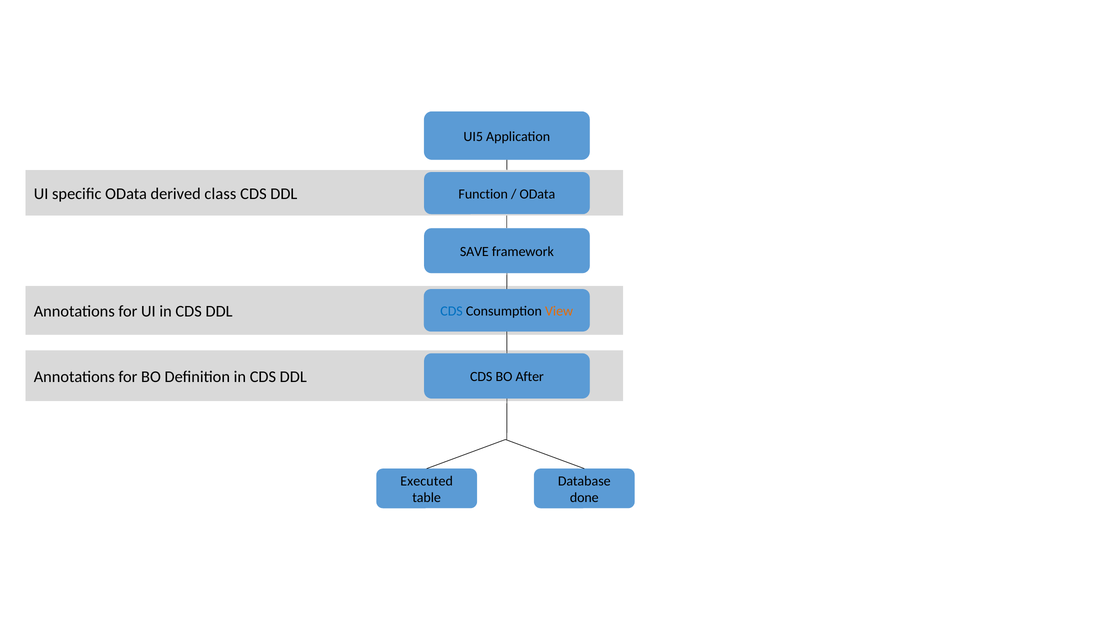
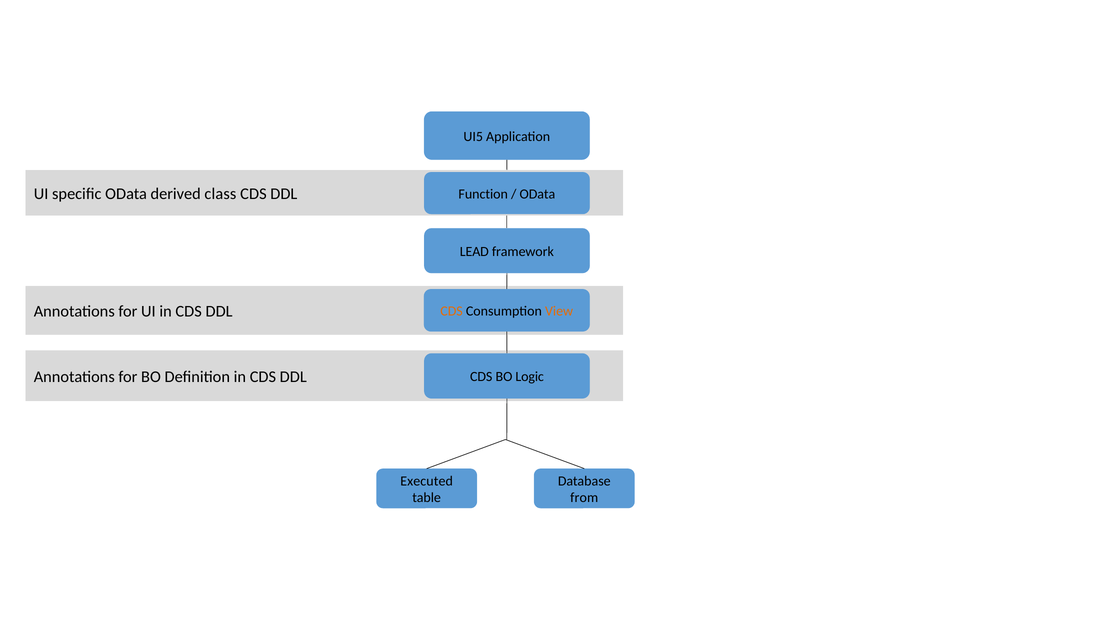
SAVE: SAVE -> LEAD
CDS at (452, 311) colour: blue -> orange
After: After -> Logic
done: done -> from
